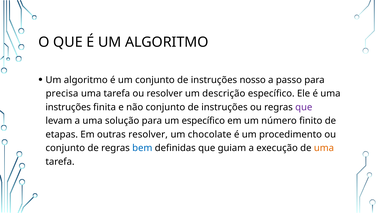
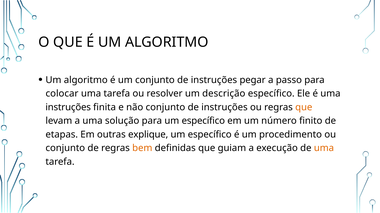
nosso: nosso -> pegar
precisa: precisa -> colocar
que at (304, 108) colour: purple -> orange
outras resolver: resolver -> explique
chocolate at (210, 135): chocolate -> específico
bem colour: blue -> orange
